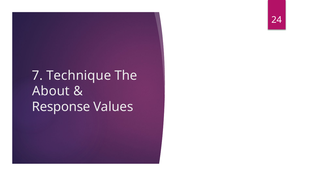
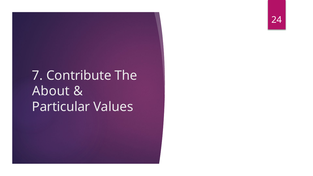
Technique: Technique -> Contribute
Response: Response -> Particular
